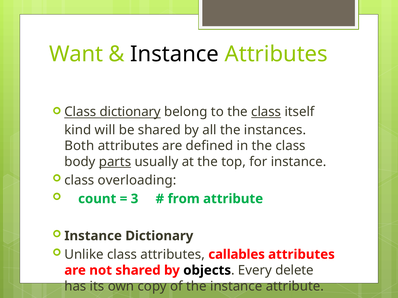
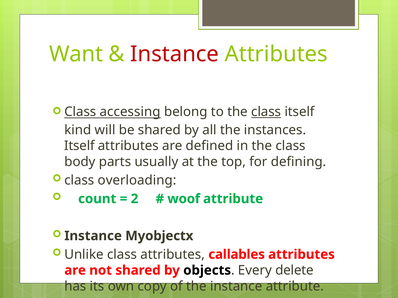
Instance at (175, 54) colour: black -> red
Class dictionary: dictionary -> accessing
Both at (79, 146): Both -> Itself
parts underline: present -> none
for instance: instance -> defining
3: 3 -> 2
from: from -> woof
Instance Dictionary: Dictionary -> Myobjectx
